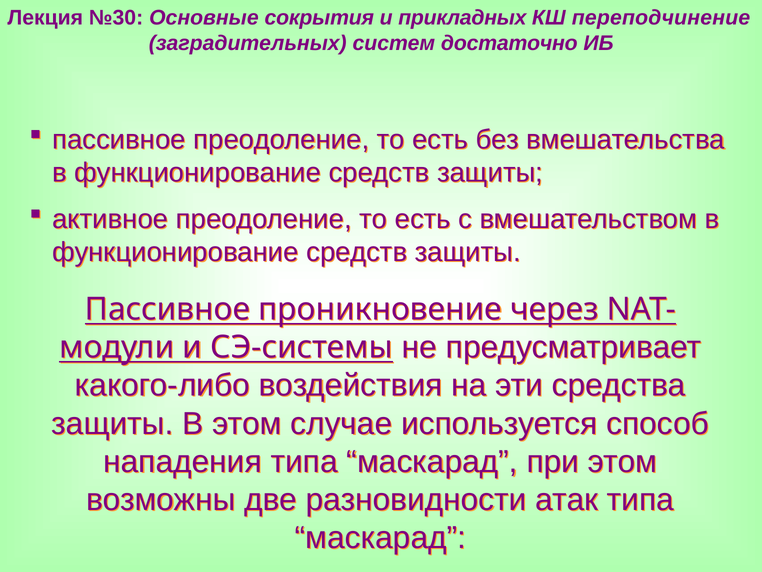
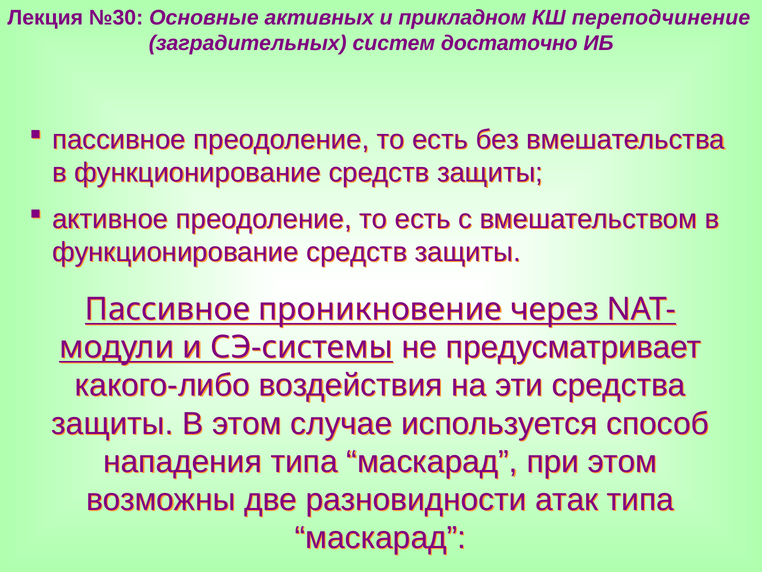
сокрытия: сокрытия -> активных
прикладных: прикладных -> прикладном
